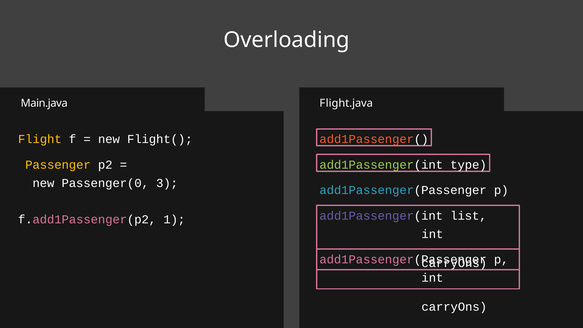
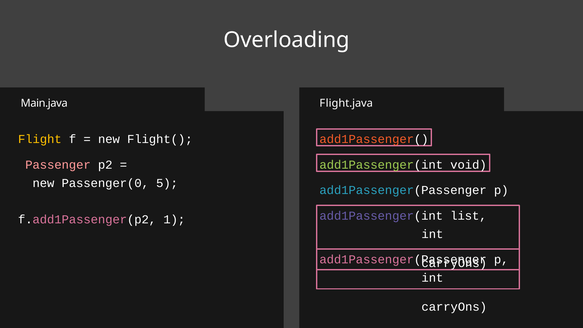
Passenger colour: yellow -> pink
type: type -> void
3: 3 -> 5
